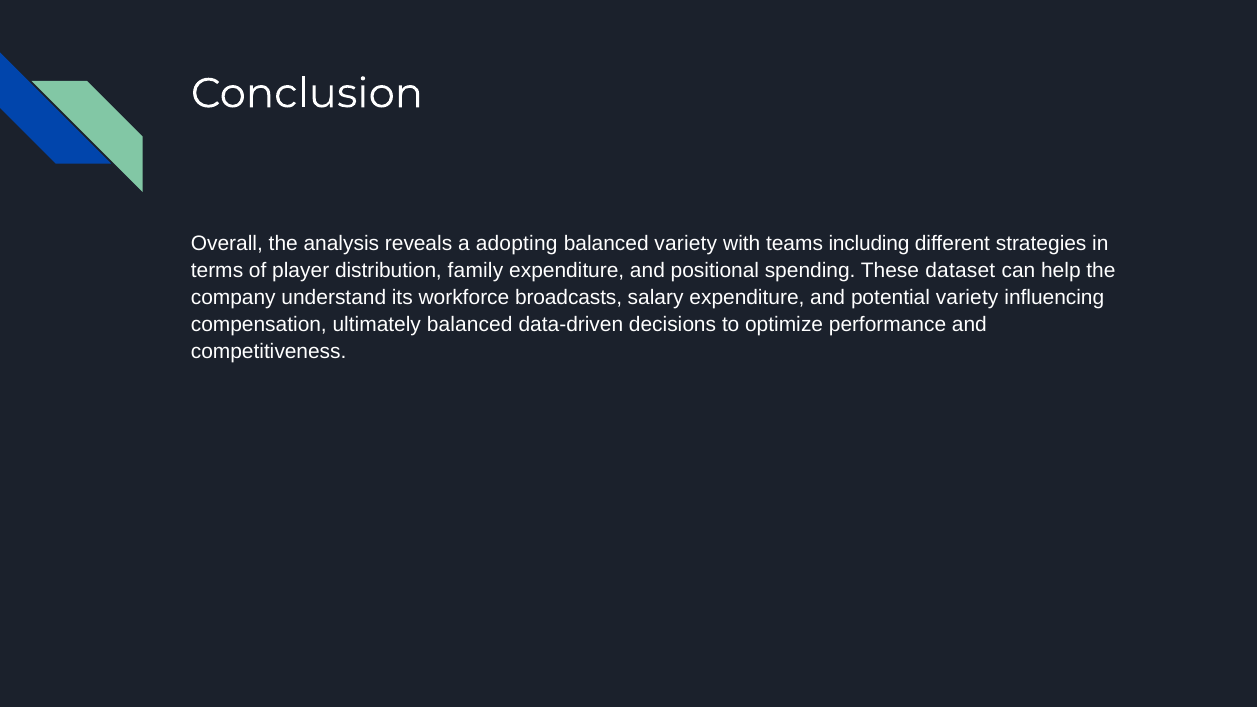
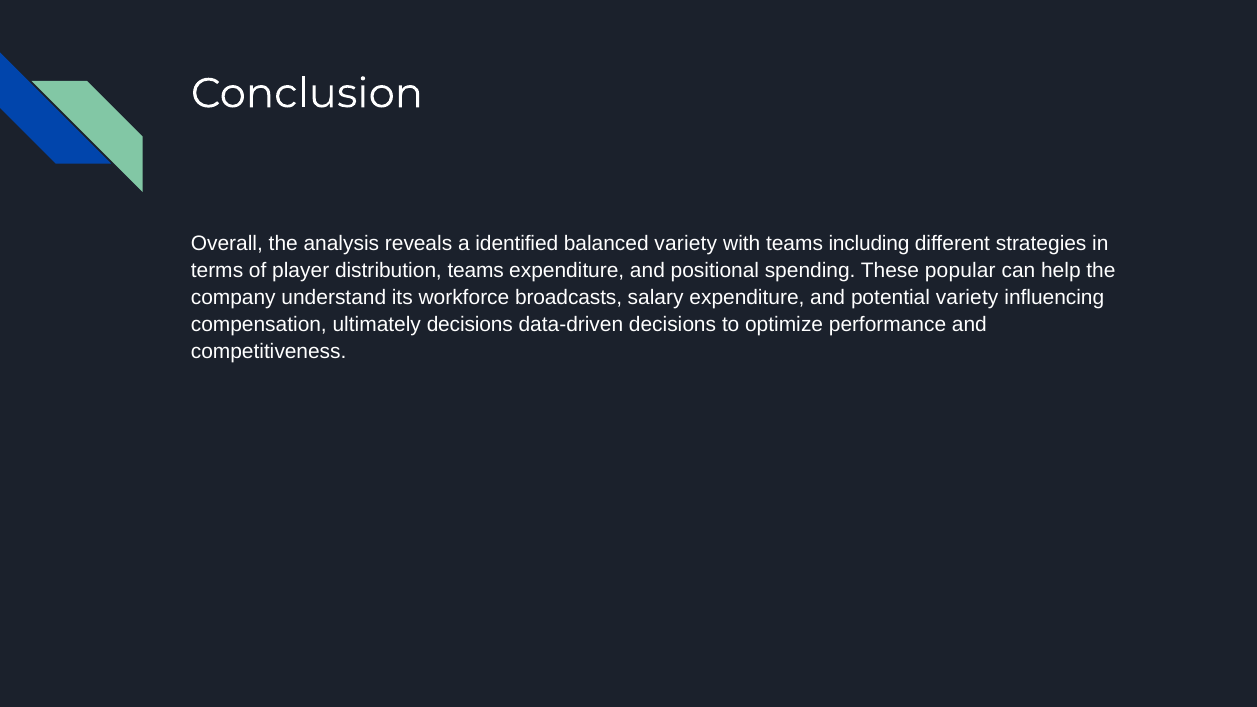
adopting: adopting -> identified
distribution family: family -> teams
dataset: dataset -> popular
ultimately balanced: balanced -> decisions
